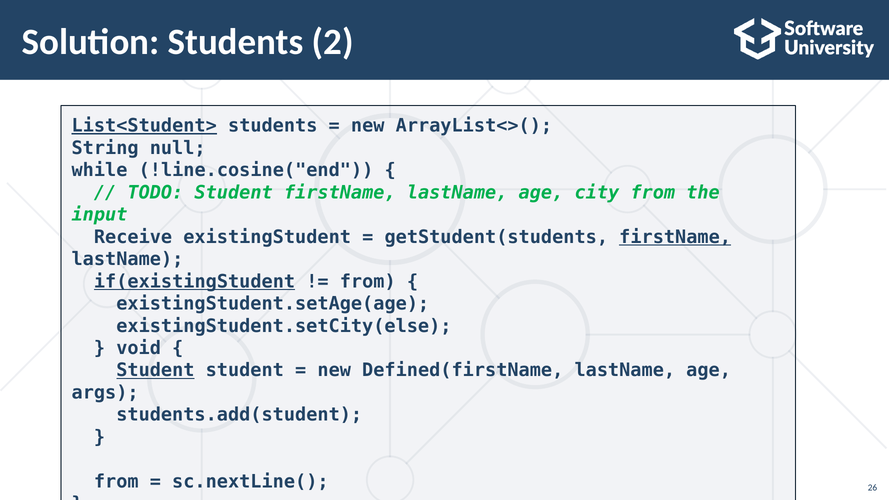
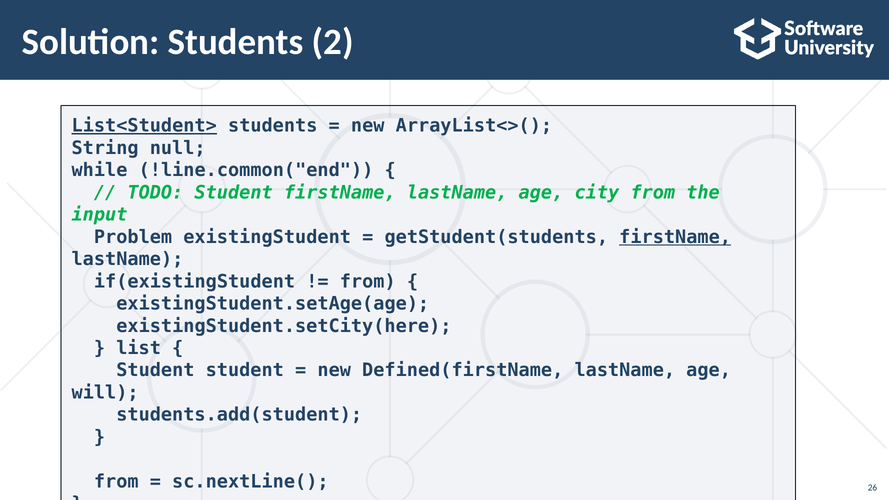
!line.cosine("end: !line.cosine("end -> !line.common("end
Receive: Receive -> Problem
if(existingStudent underline: present -> none
existingStudent.setCity(else: existingStudent.setCity(else -> existingStudent.setCity(here
void: void -> list
Student at (155, 370) underline: present -> none
args: args -> will
